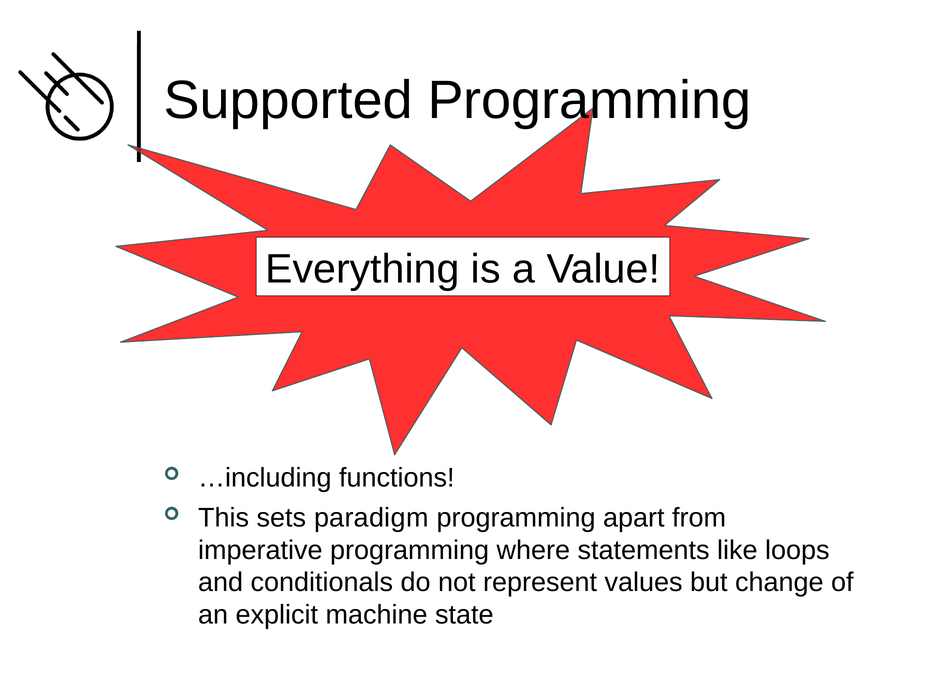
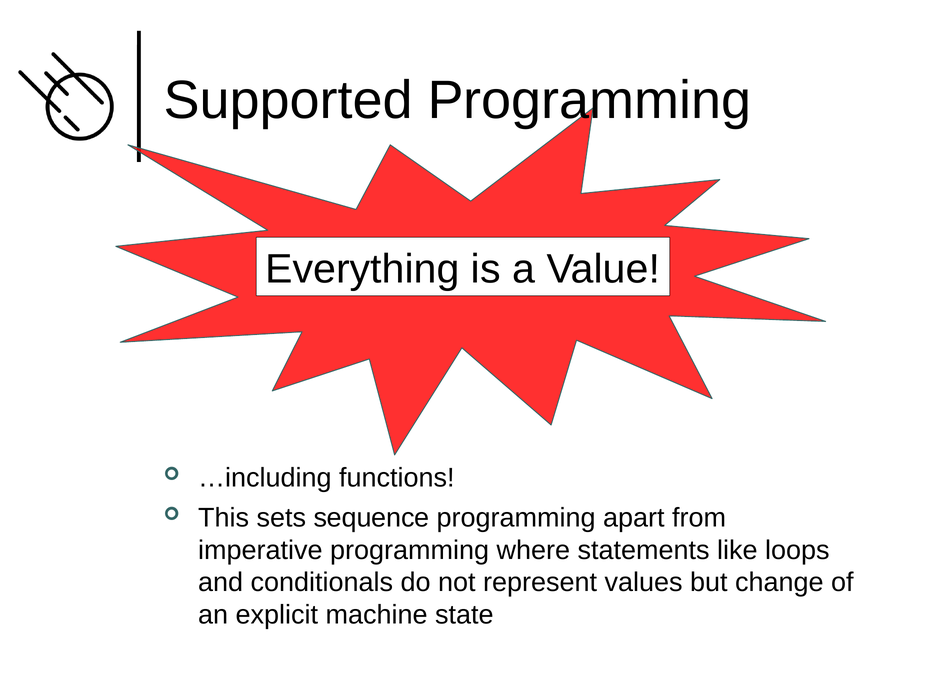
paradigm: paradigm -> sequence
